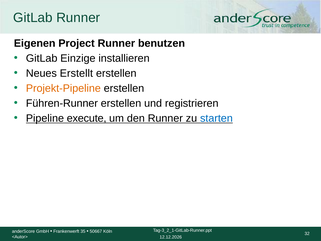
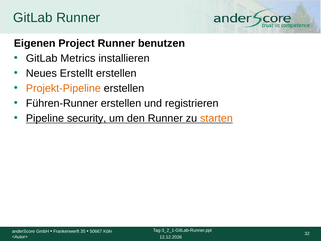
Einzige: Einzige -> Metrics
execute: execute -> security
starten colour: blue -> orange
